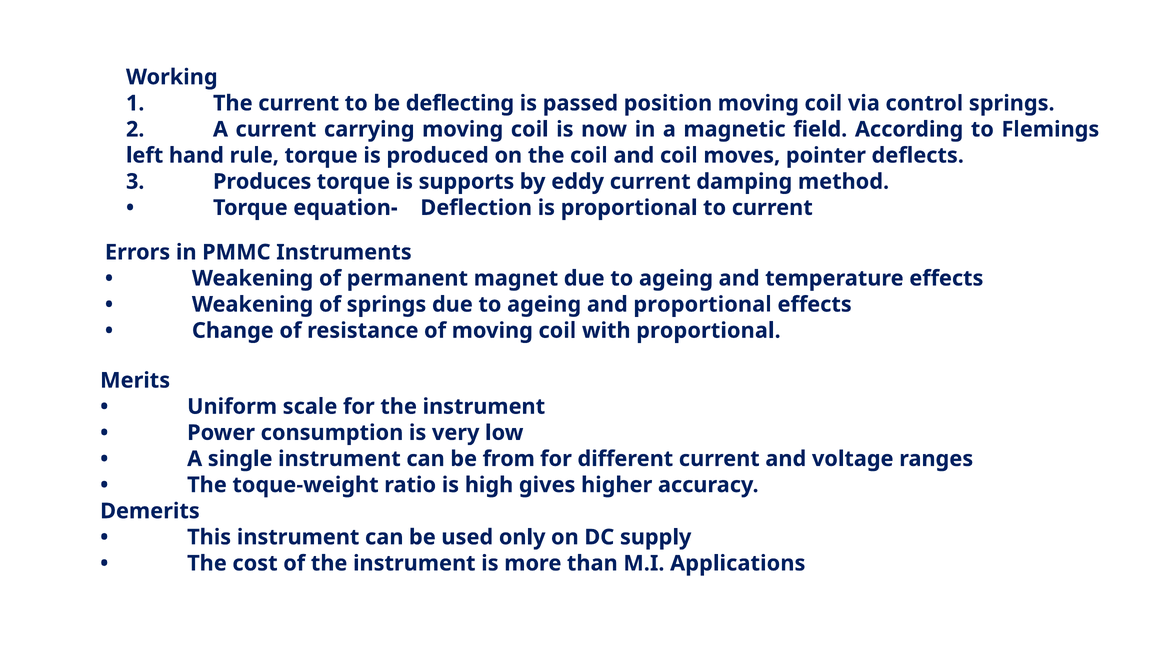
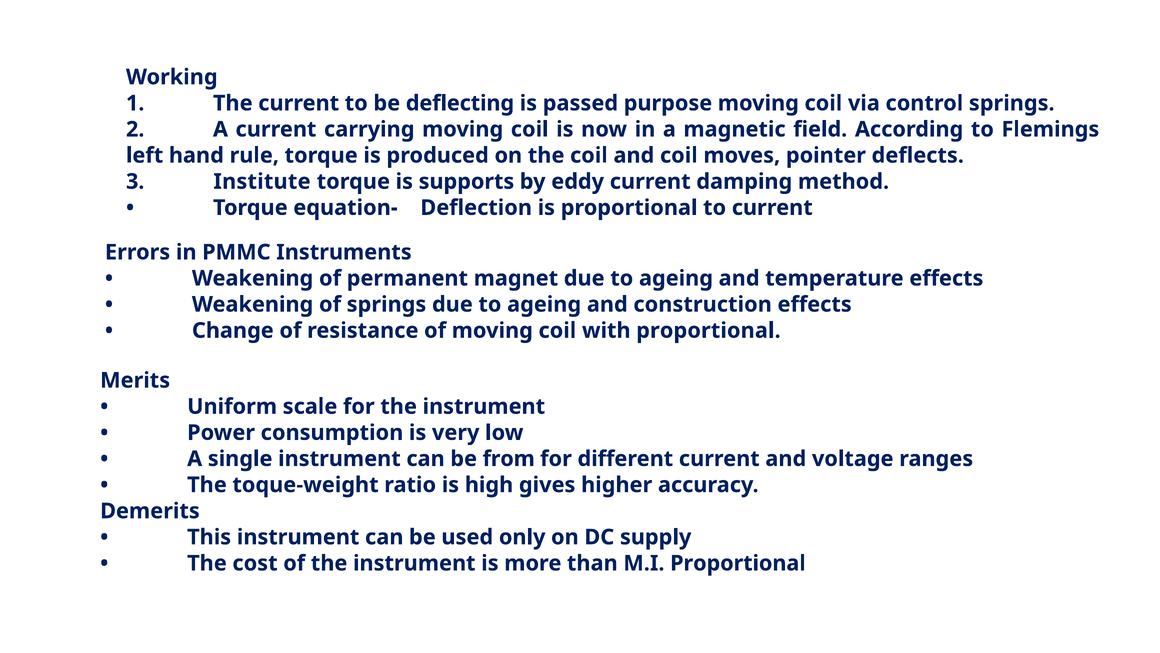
position: position -> purpose
Produces: Produces -> Institute
and proportional: proportional -> construction
M.I Applications: Applications -> Proportional
